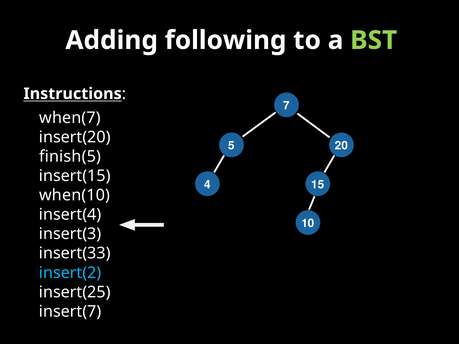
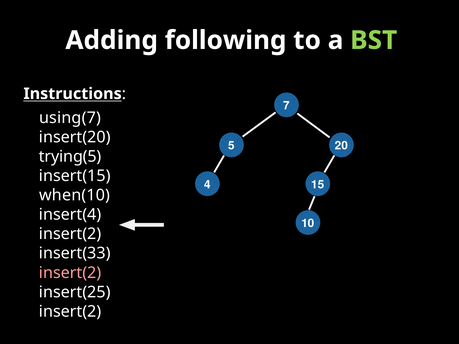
when(7: when(7 -> using(7
finish(5: finish(5 -> trying(5
insert(3 at (70, 234): insert(3 -> insert(2
insert(2 at (70, 273) colour: light blue -> pink
insert(7 at (70, 312): insert(7 -> insert(2
